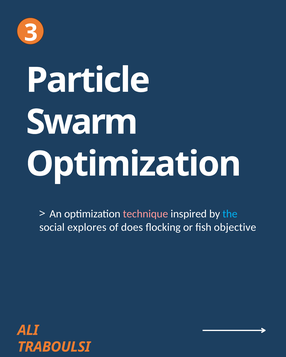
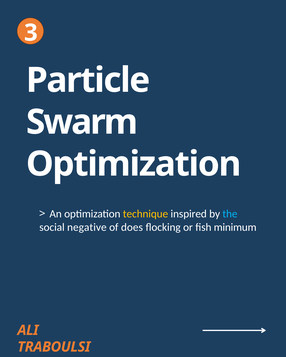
technique colour: pink -> yellow
explores: explores -> negative
objective: objective -> minimum
